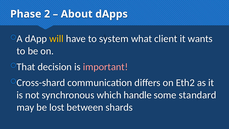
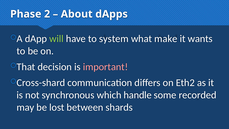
will colour: yellow -> light green
client: client -> make
standard: standard -> recorded
